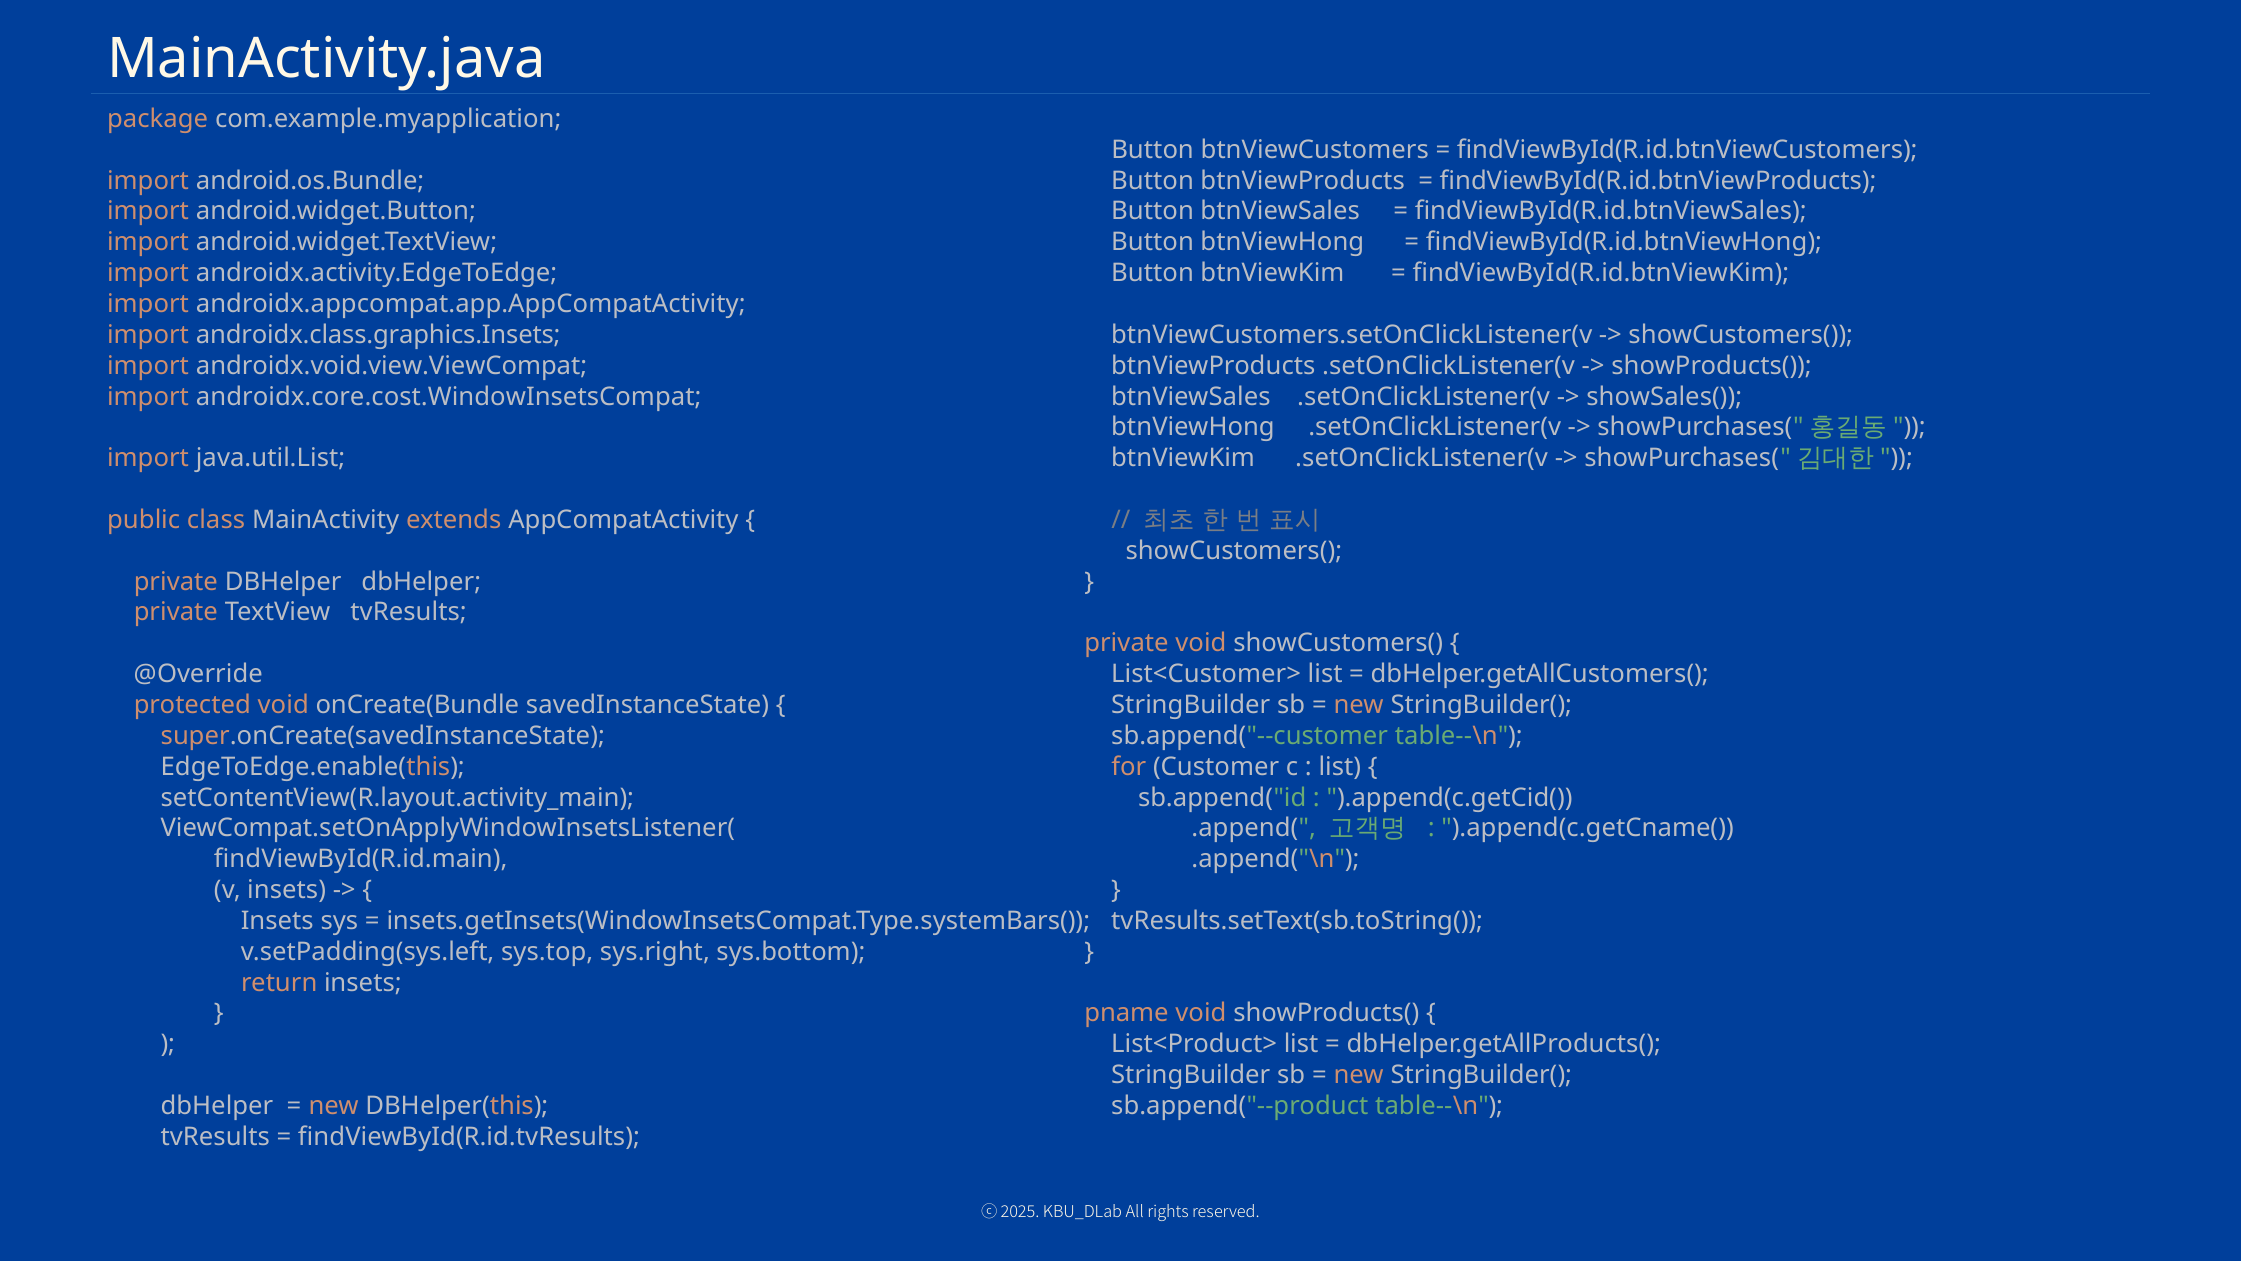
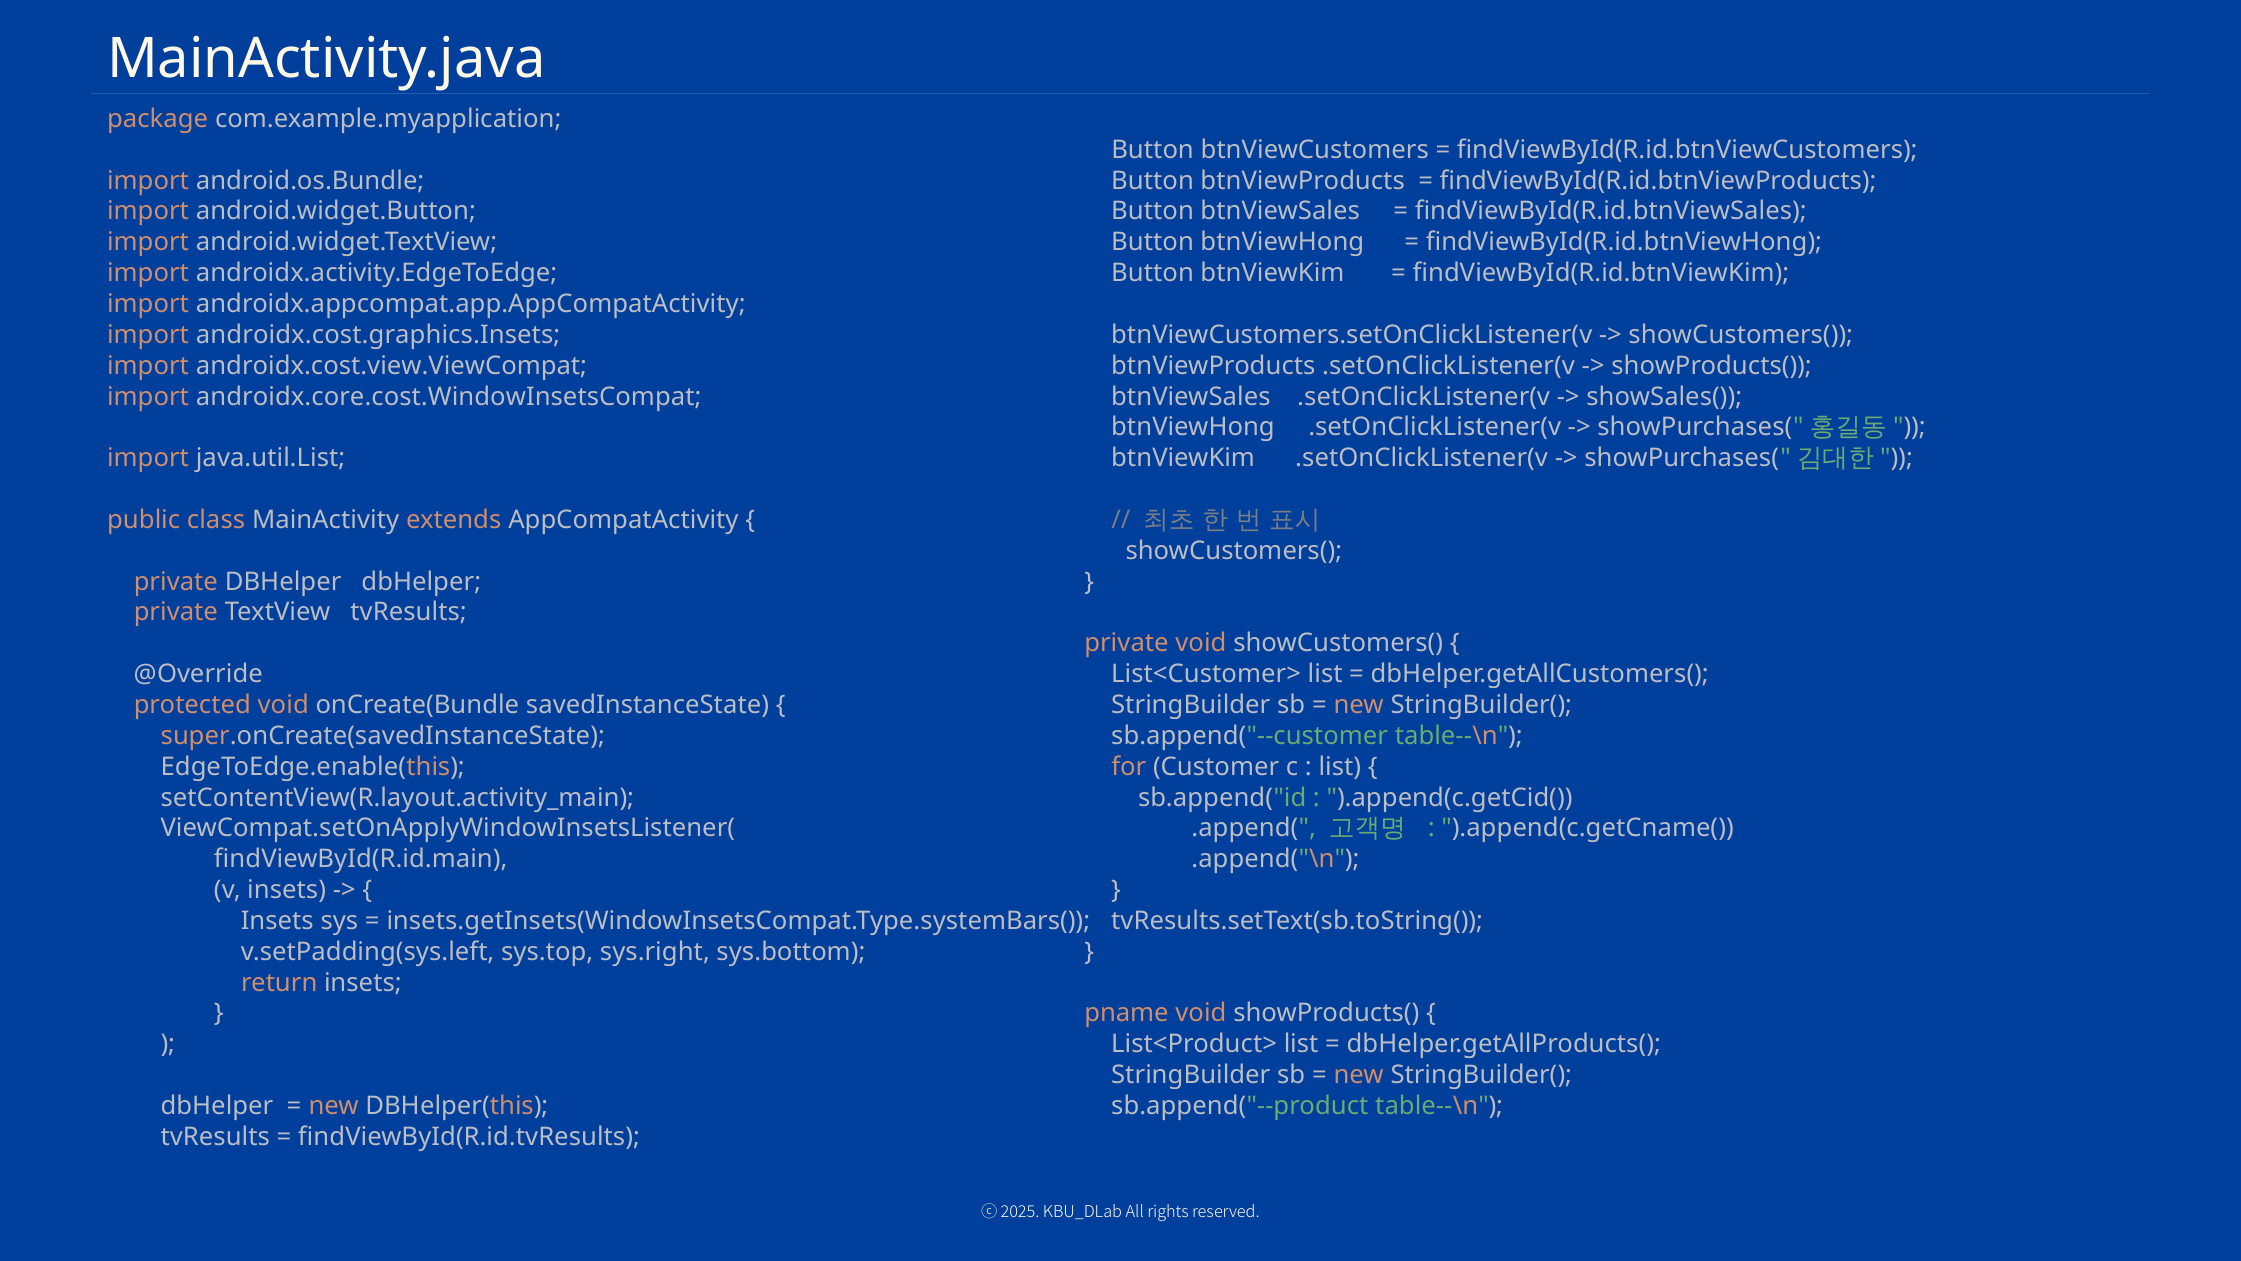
androidx.class.graphics.Insets: androidx.class.graphics.Insets -> androidx.cost.graphics.Insets
androidx.void.view.ViewCompat: androidx.void.view.ViewCompat -> androidx.cost.view.ViewCompat
